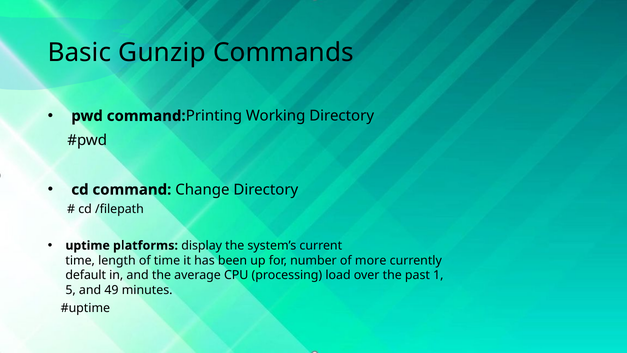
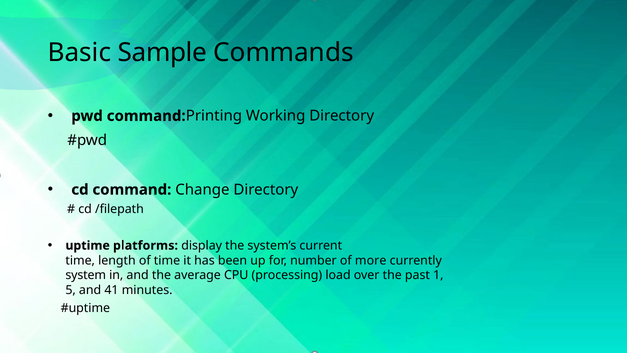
Gunzip: Gunzip -> Sample
default: default -> system
49: 49 -> 41
